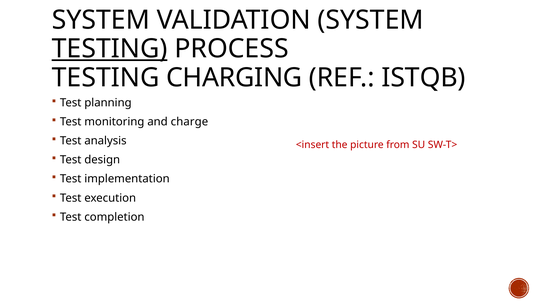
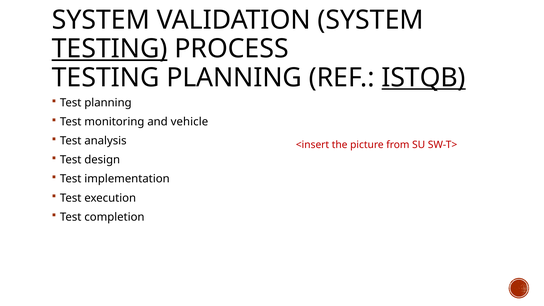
TESTING CHARGING: CHARGING -> PLANNING
ISTQB underline: none -> present
charge: charge -> vehicle
